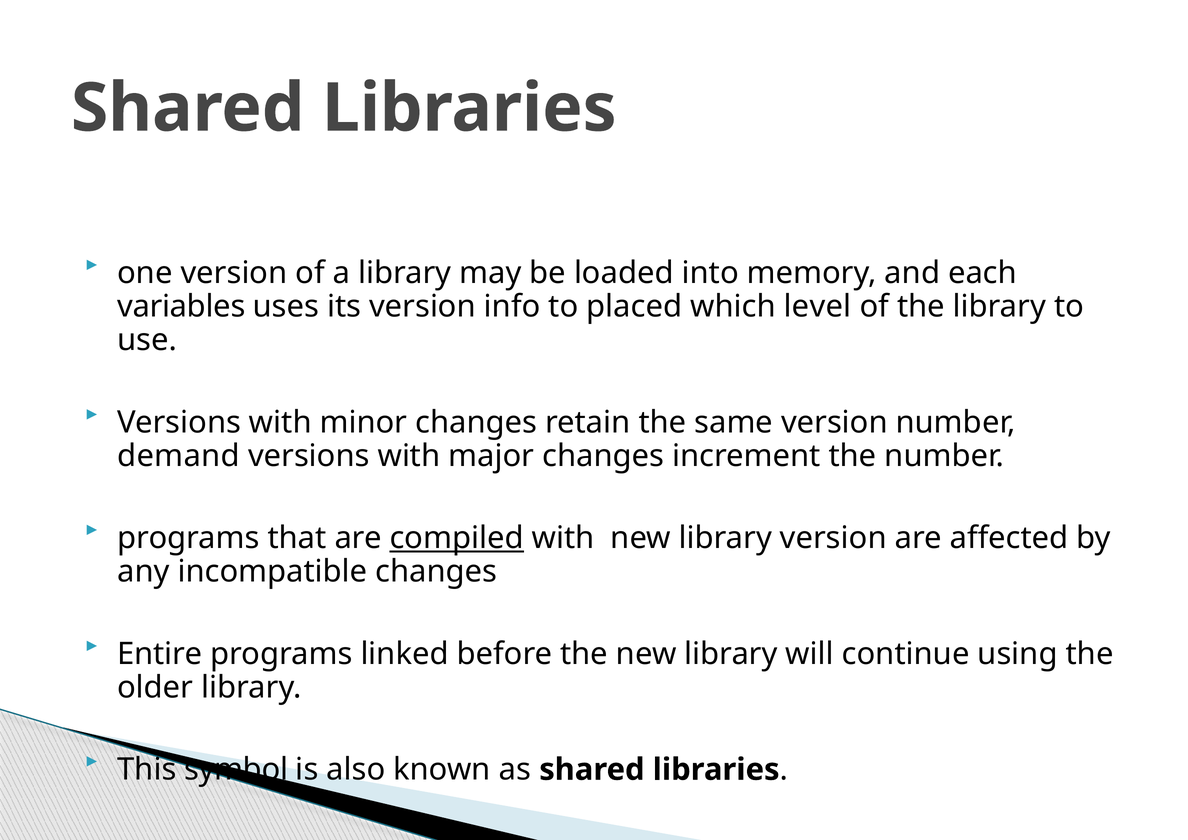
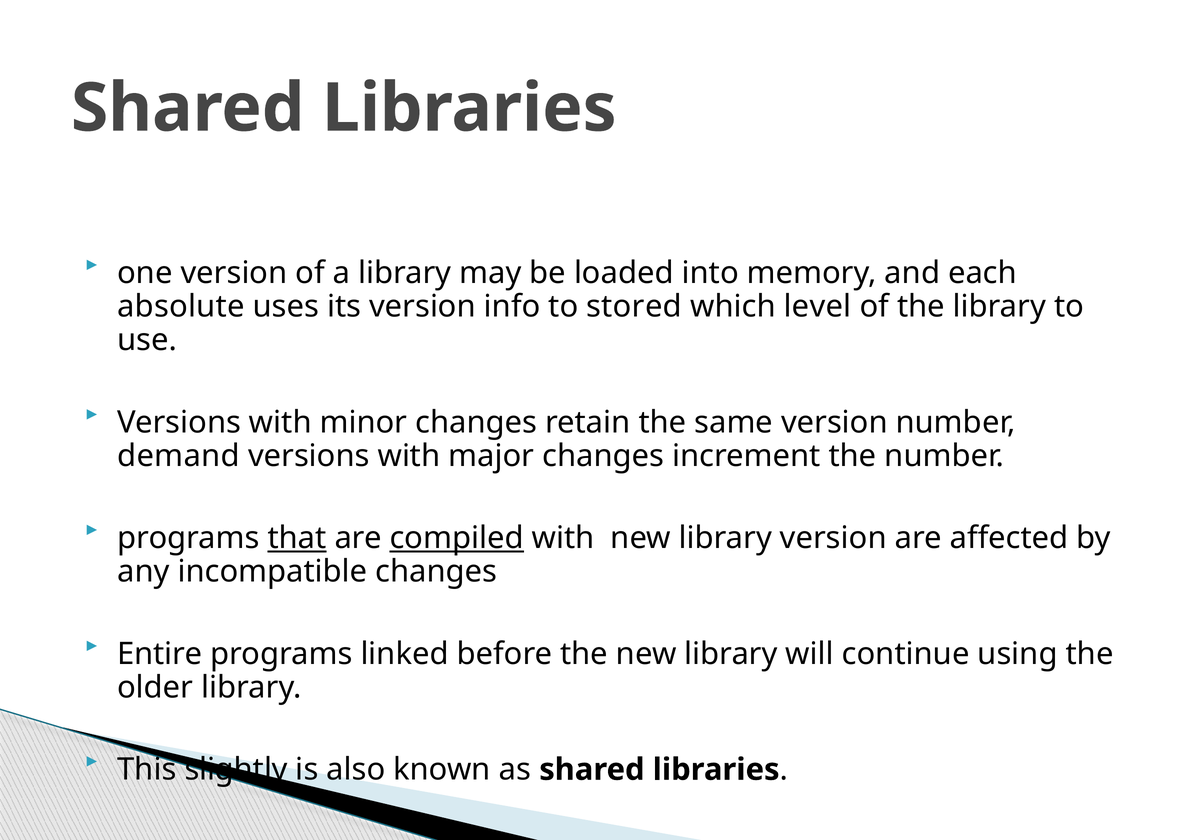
variables: variables -> absolute
placed: placed -> stored
that underline: none -> present
symbol: symbol -> slightly
